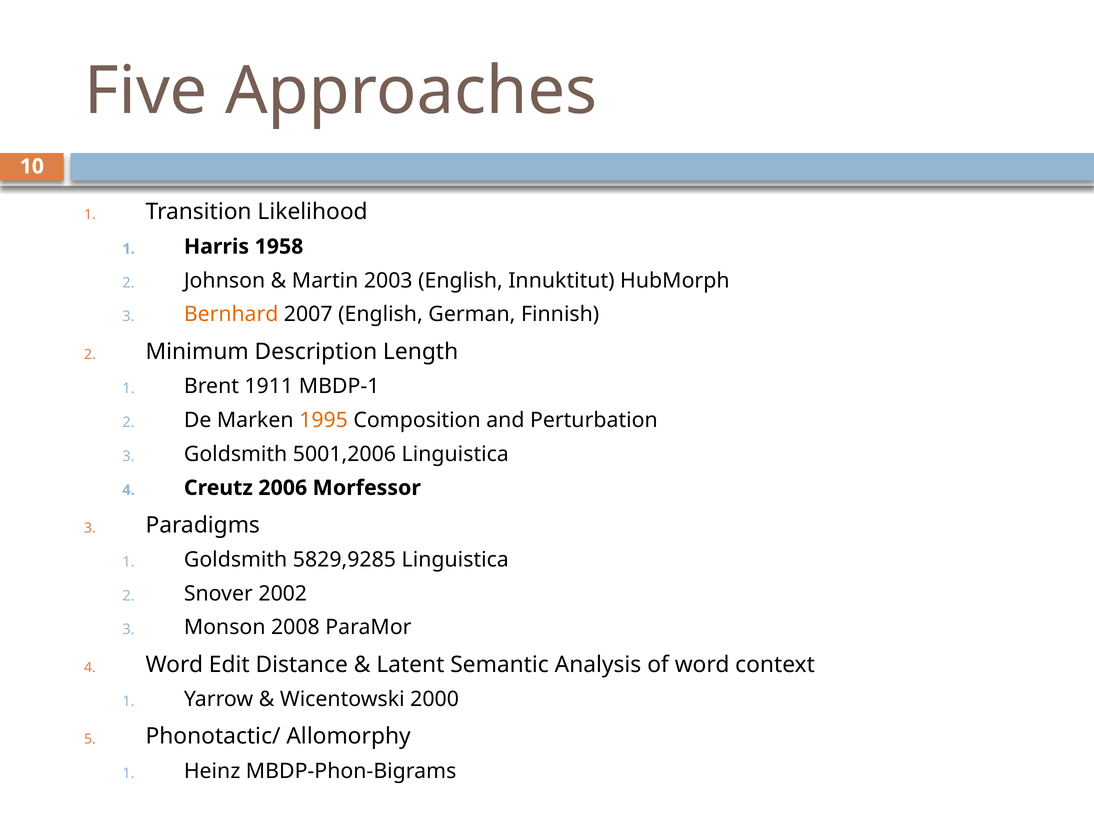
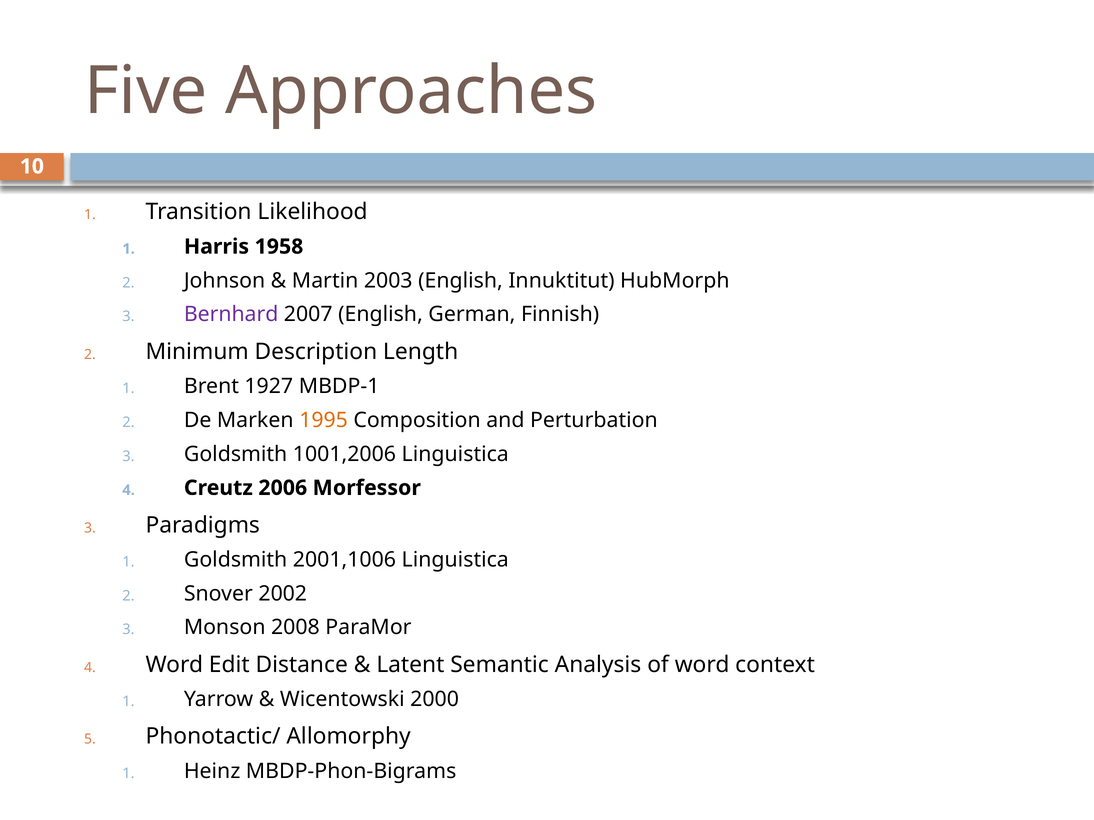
Bernhard colour: orange -> purple
1911: 1911 -> 1927
5001,2006: 5001,2006 -> 1001,2006
5829,9285: 5829,9285 -> 2001,1006
